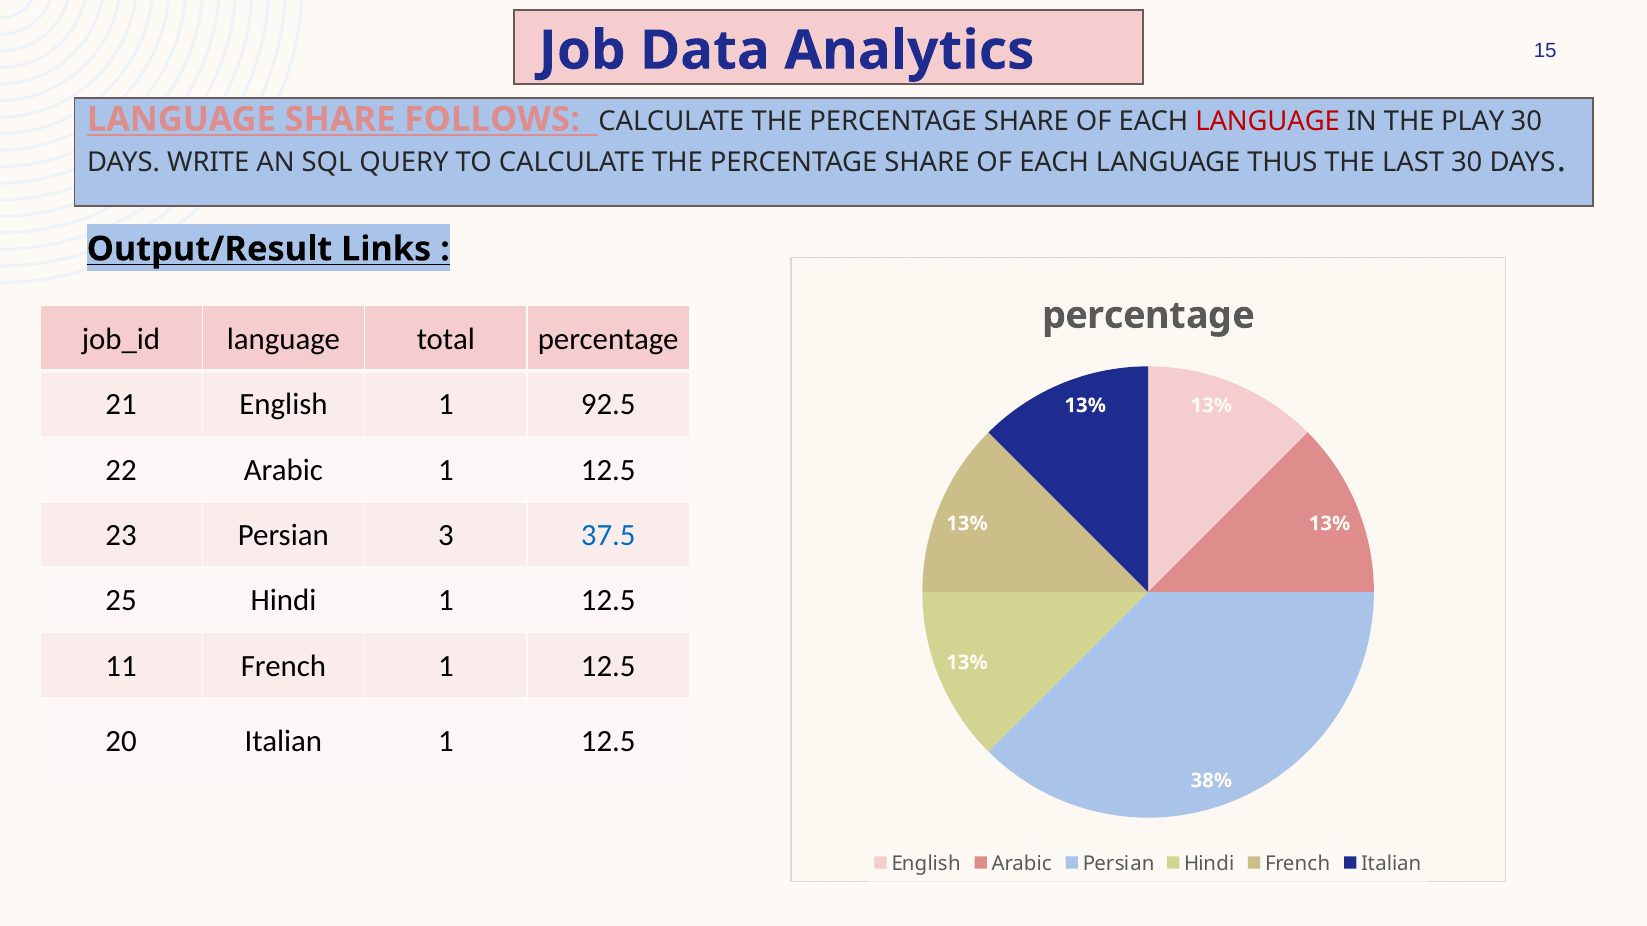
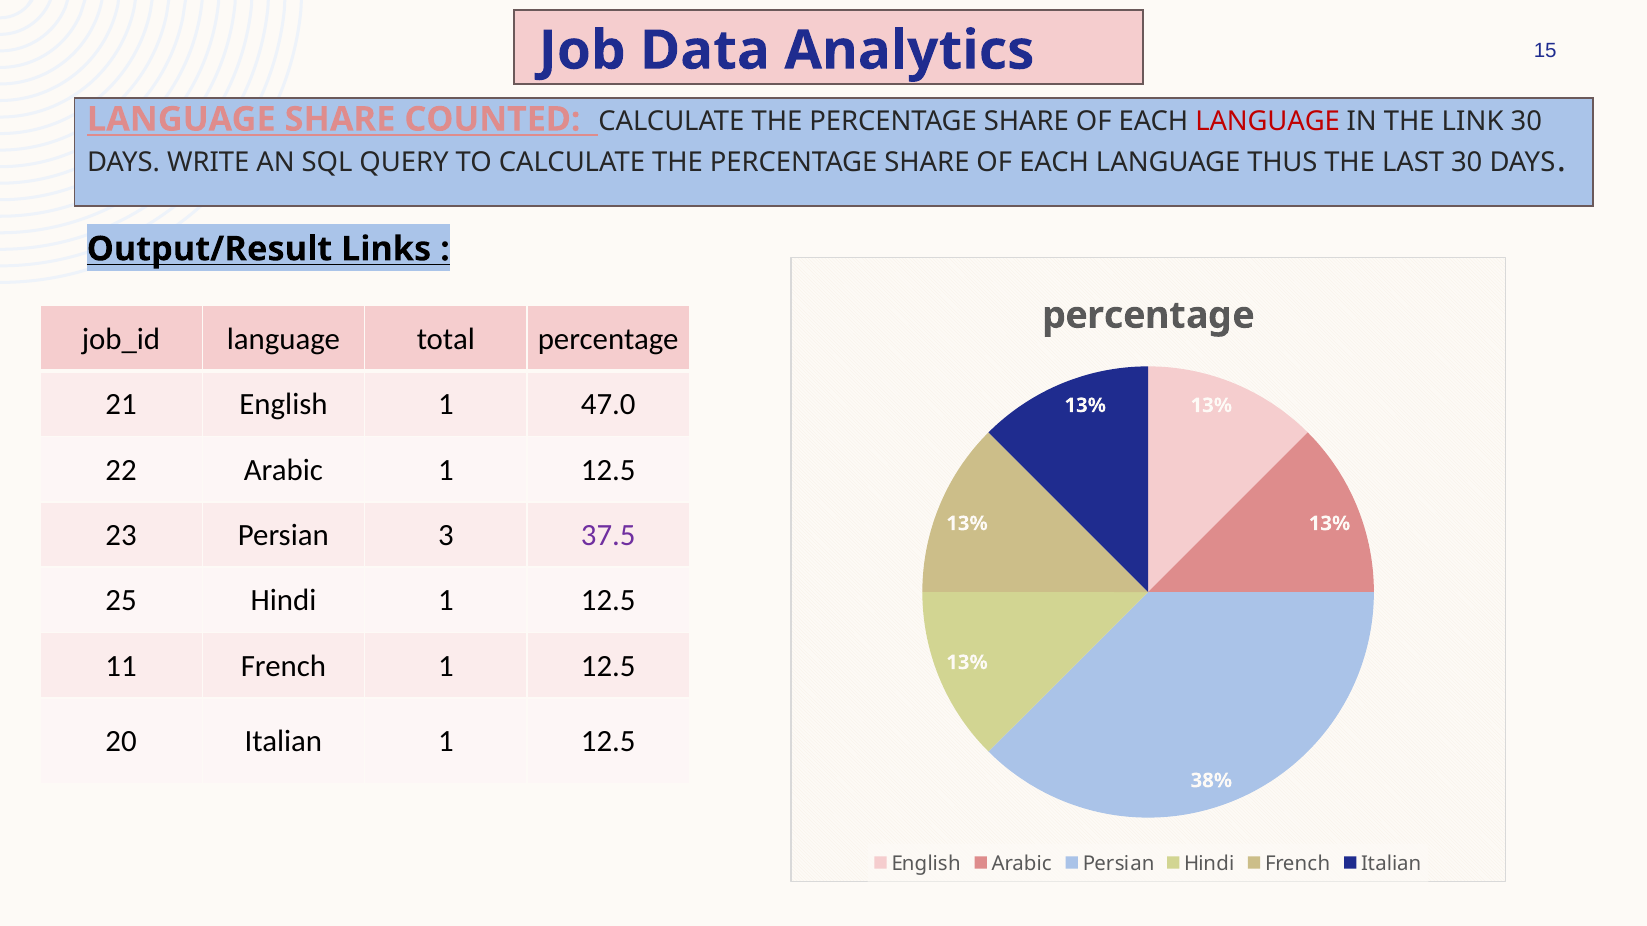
FOLLOWS: FOLLOWS -> COUNTED
PLAY: PLAY -> LINK
92.5: 92.5 -> 47.0
37.5 colour: blue -> purple
